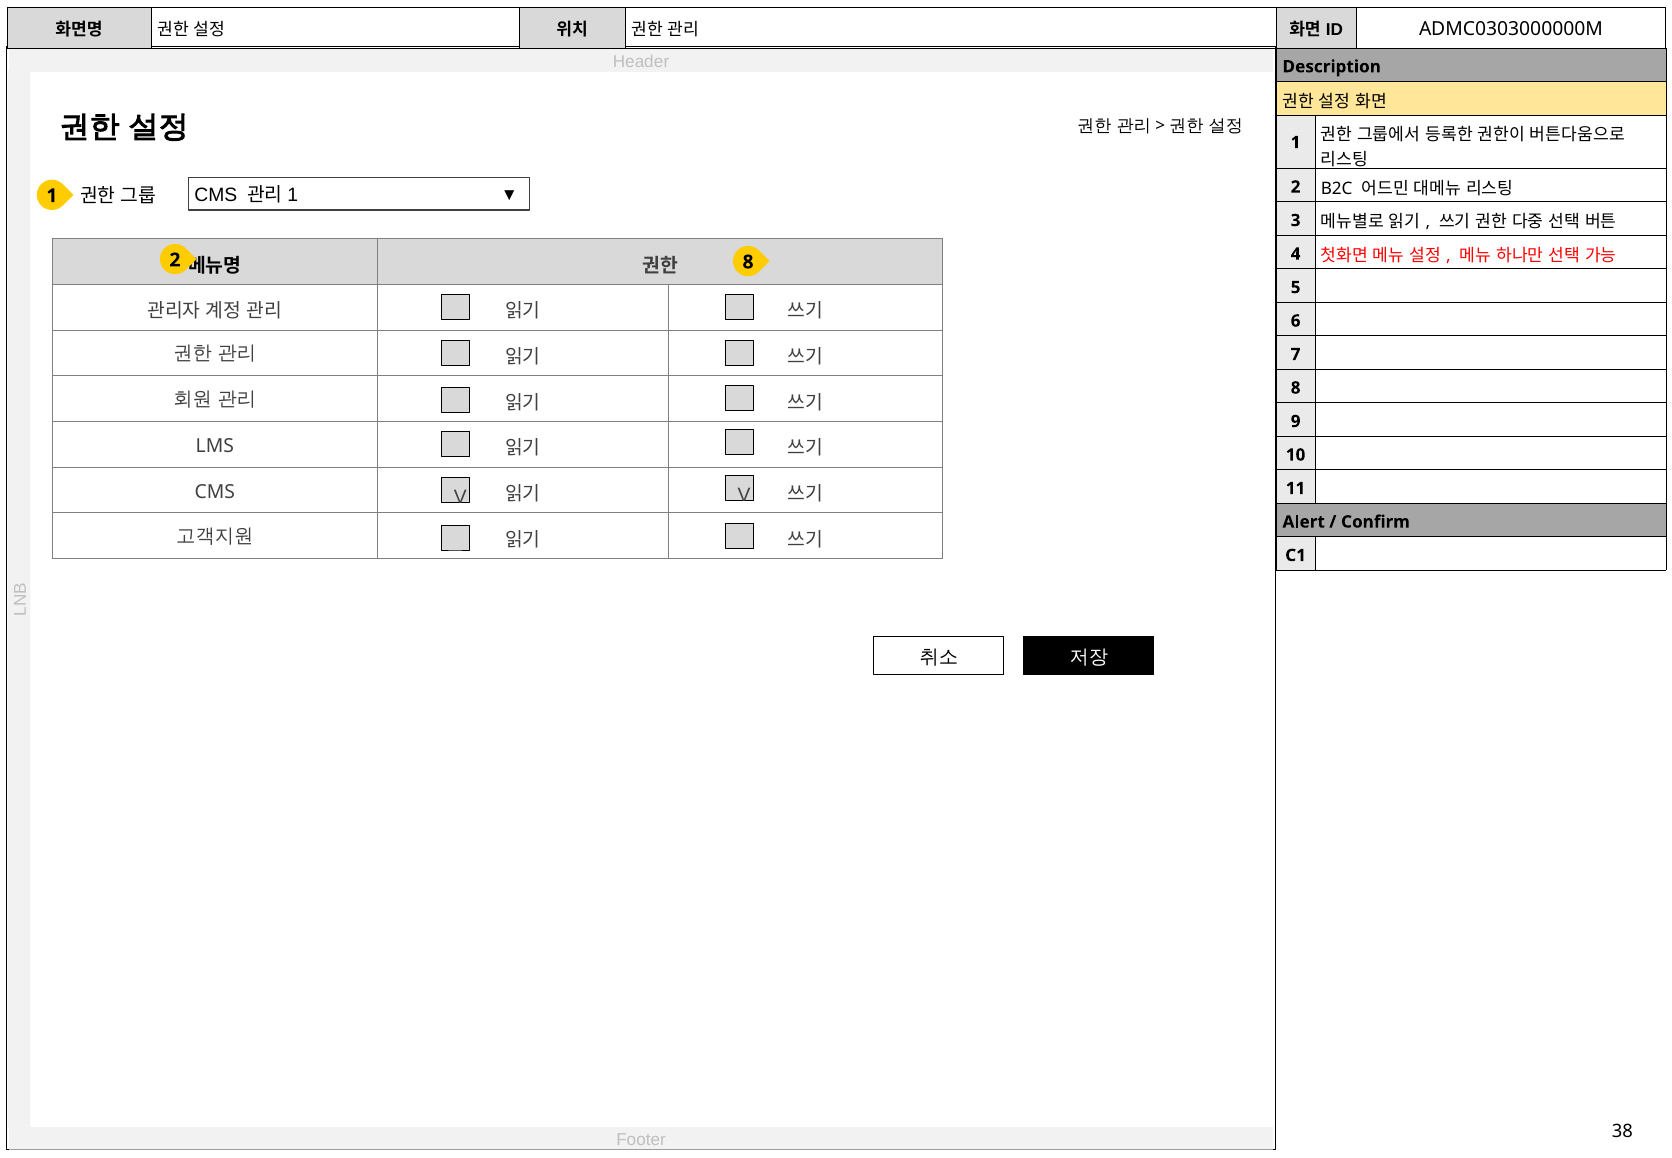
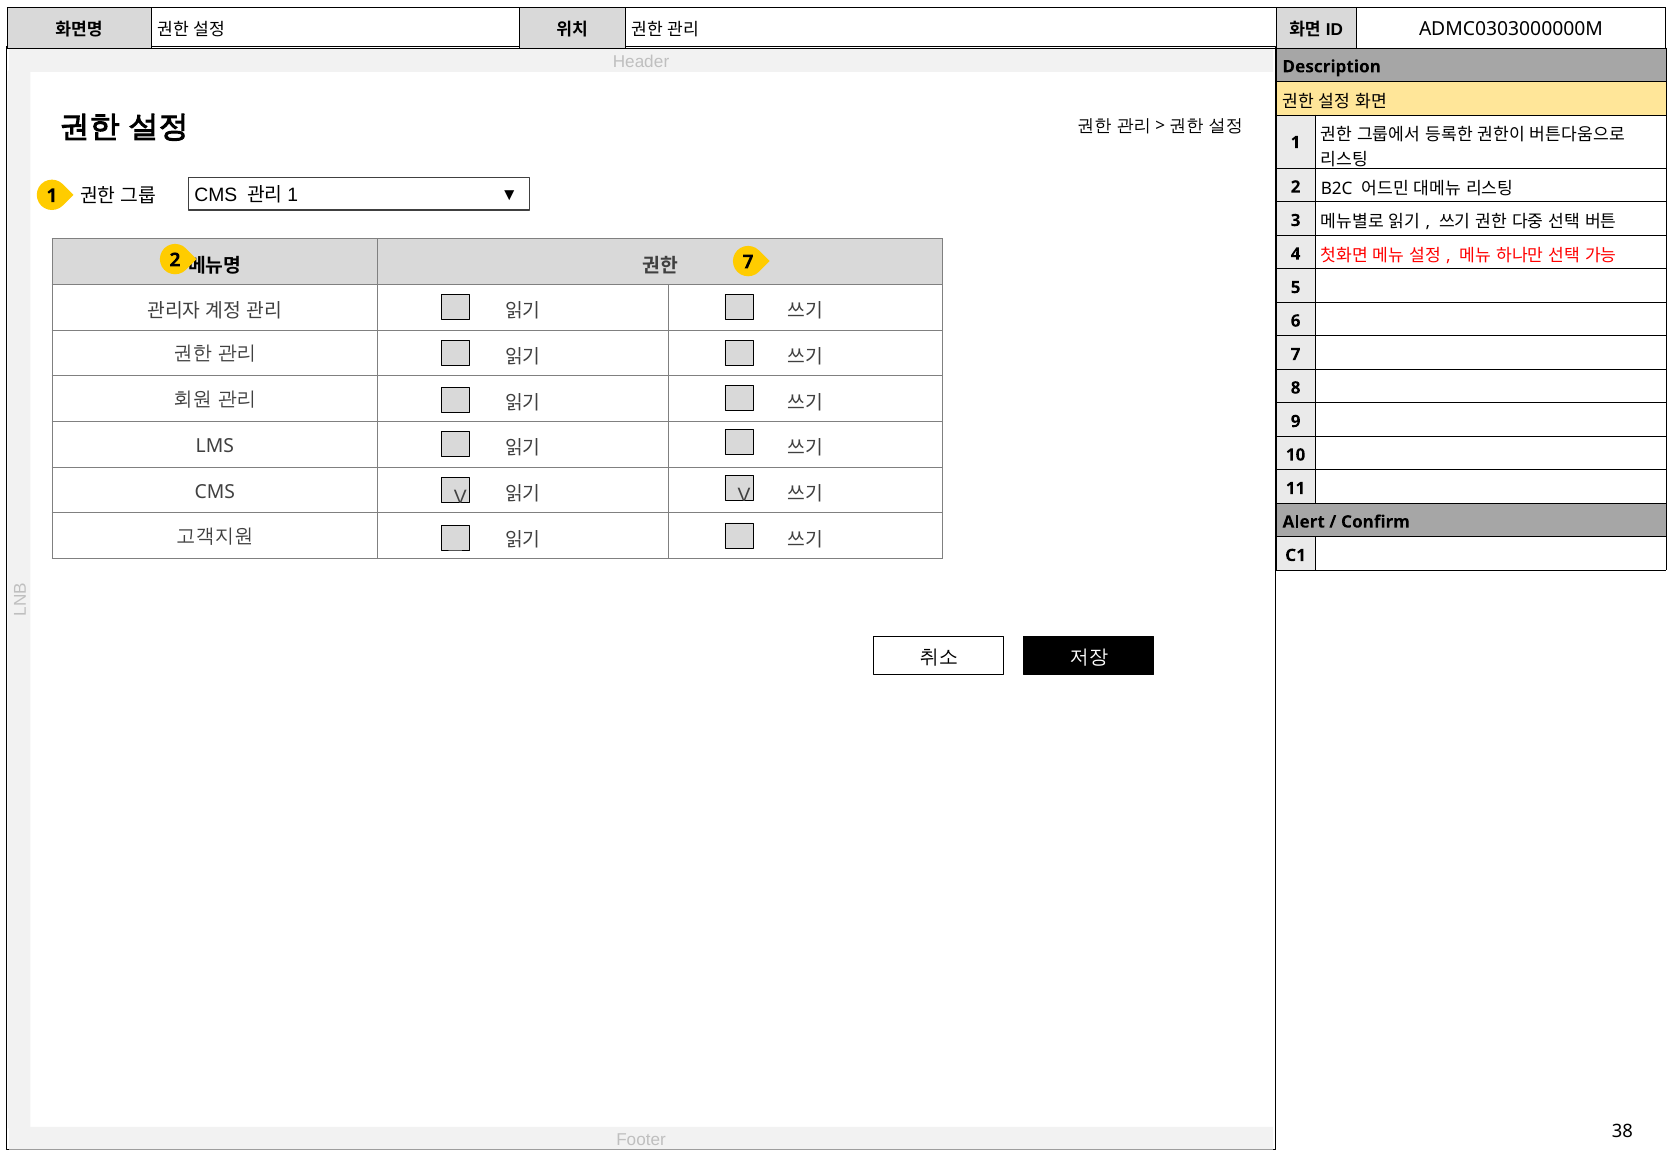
2 8: 8 -> 7
